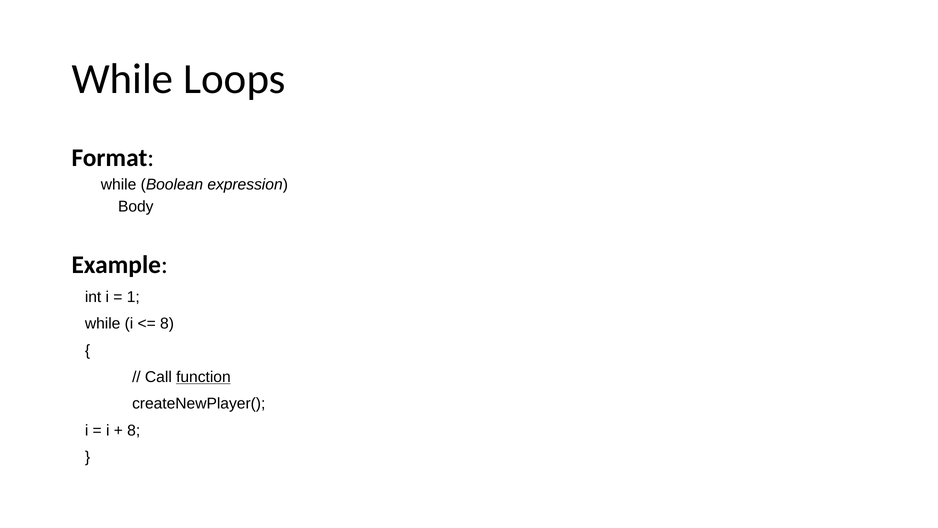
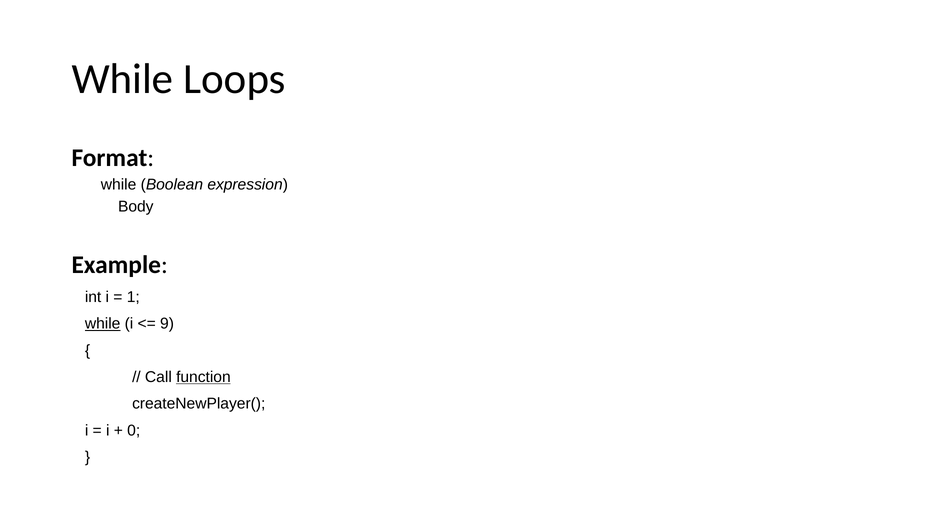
while at (103, 323) underline: none -> present
8 at (167, 323): 8 -> 9
8 at (134, 430): 8 -> 0
